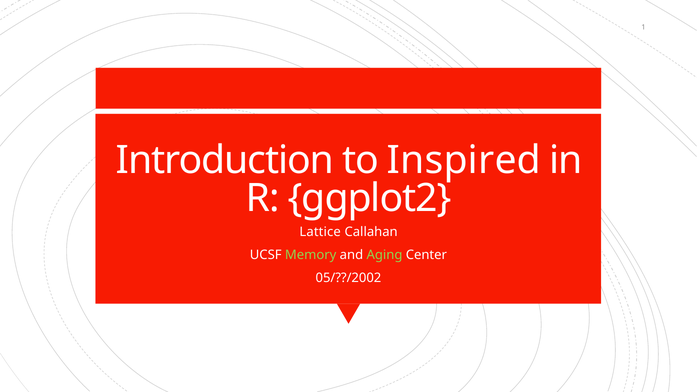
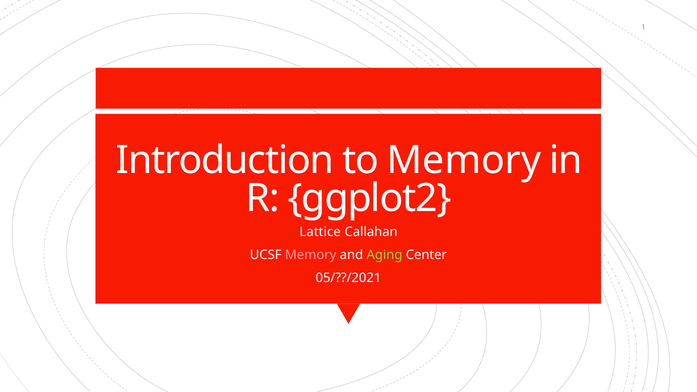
to Inspired: Inspired -> Memory
Memory at (311, 255) colour: light green -> pink
05/??/2002: 05/??/2002 -> 05/??/2021
